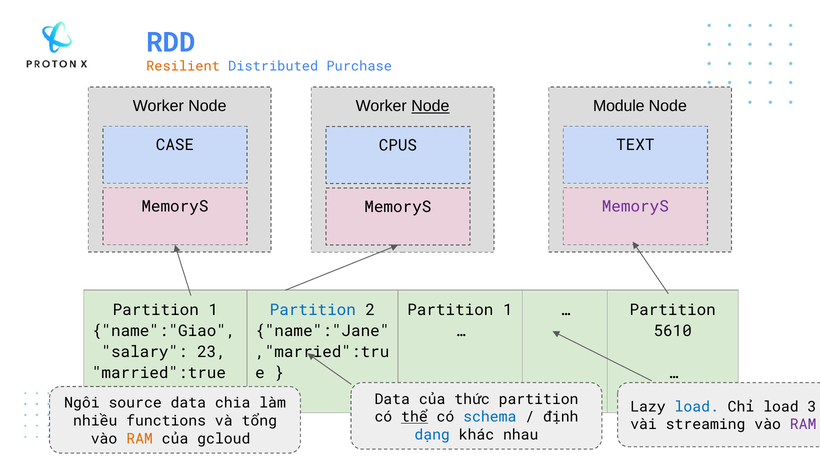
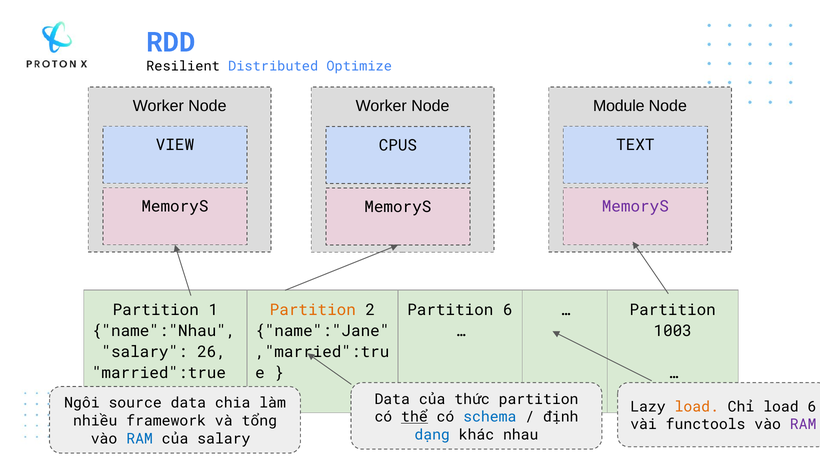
Resilient colour: orange -> black
Purchase: Purchase -> Optimize
Node at (430, 106) underline: present -> none
CASE: CASE -> VIEW
Partition at (313, 310) colour: blue -> orange
1 at (508, 310): 1 -> 6
name":"Giao: name":"Giao -> name":"Nhau
5610: 5610 -> 1003
23: 23 -> 26
load at (697, 407) colour: blue -> orange
load 3: 3 -> 6
functions: functions -> framework
streaming: streaming -> functools
RAM at (140, 439) colour: orange -> blue
của gcloud: gcloud -> salary
